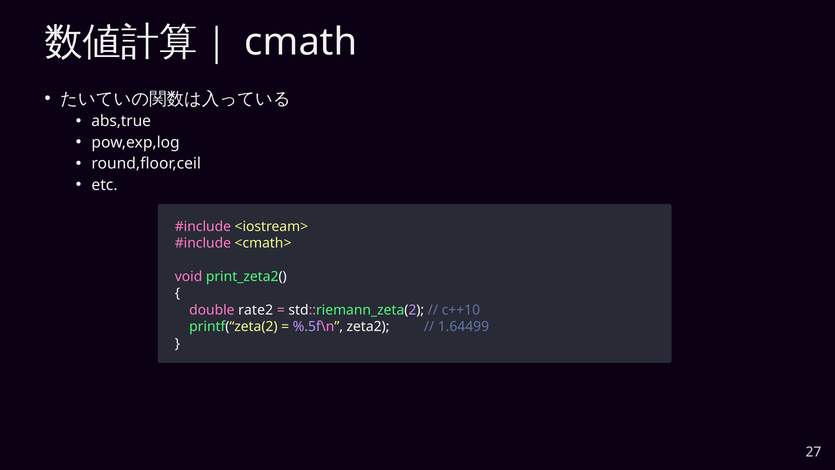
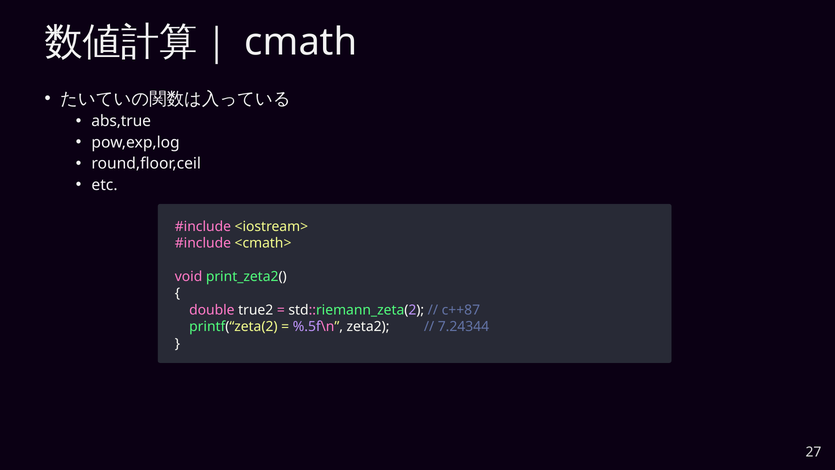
rate2: rate2 -> true2
c++10: c++10 -> c++87
1.64499: 1.64499 -> 7.24344
